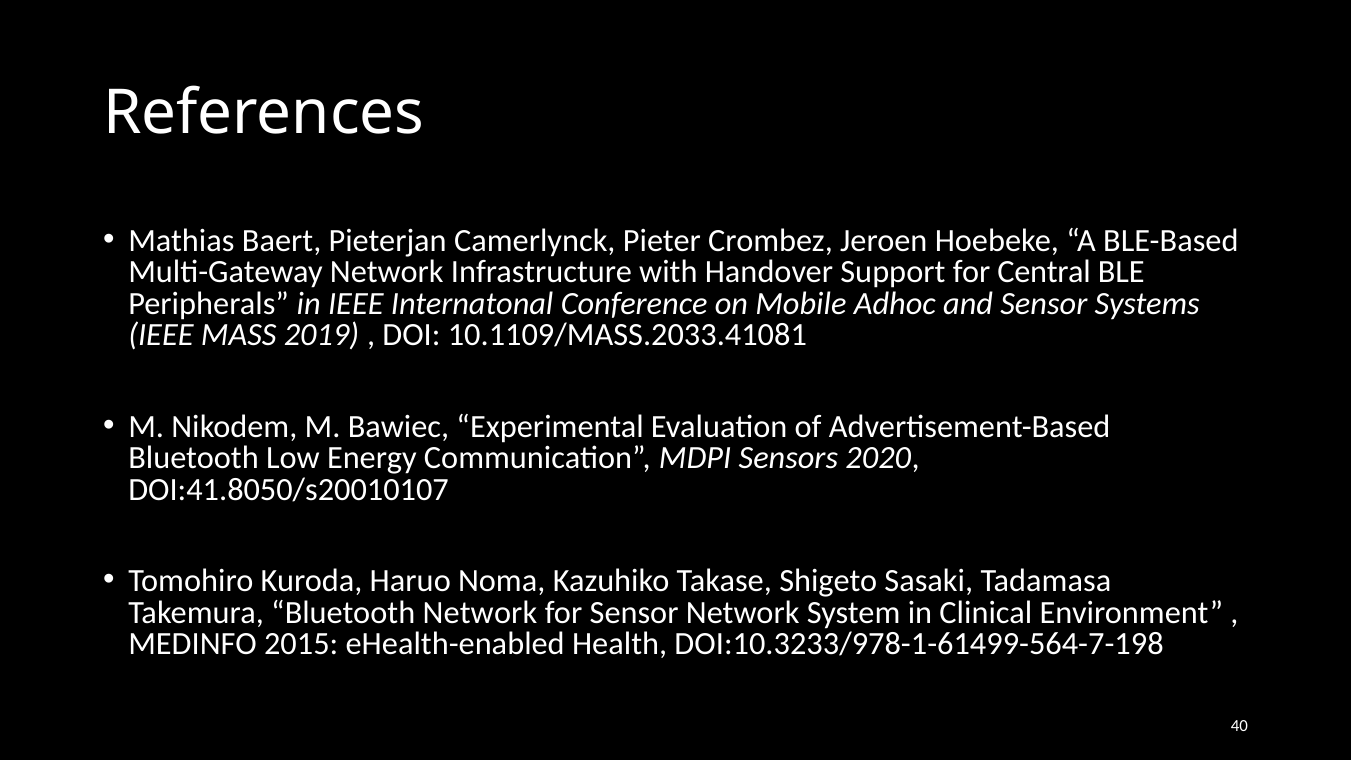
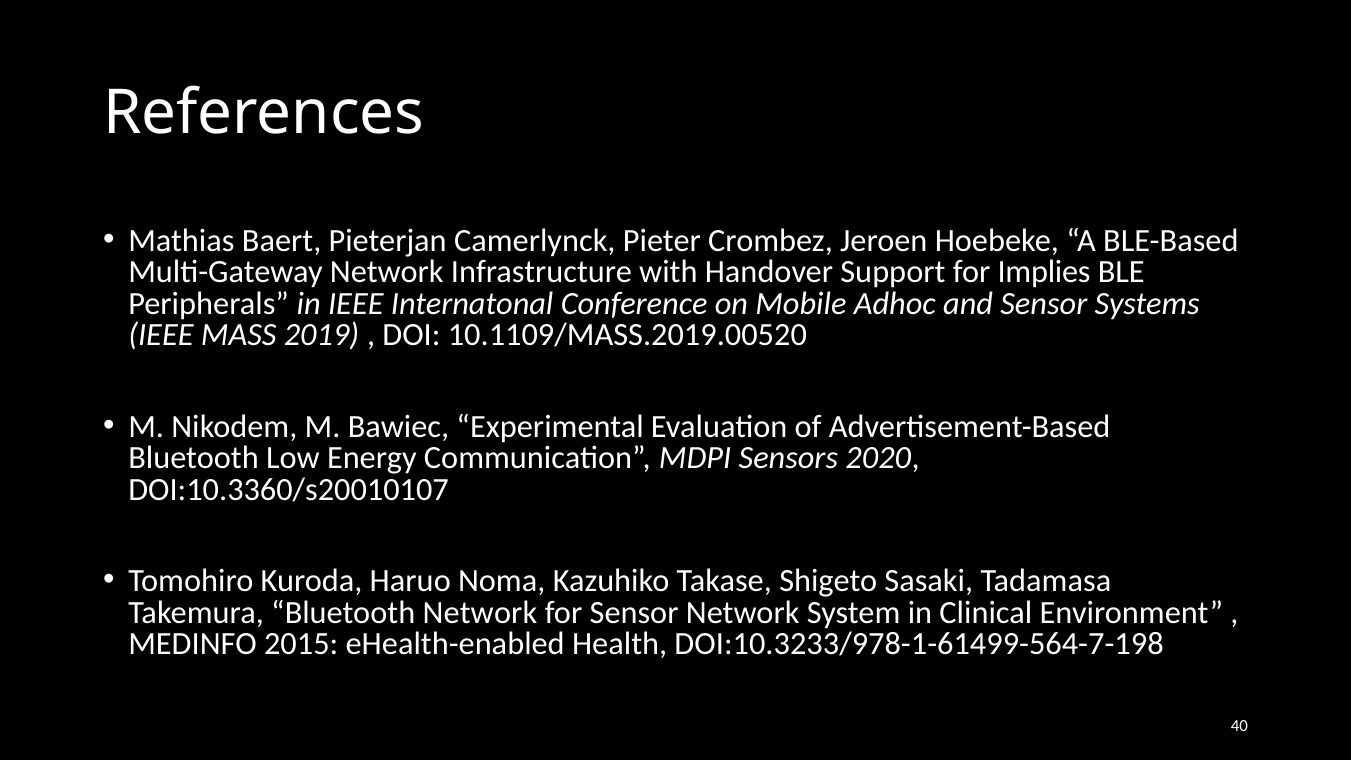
Central: Central -> Implies
10.1109/MASS.2033.41081: 10.1109/MASS.2033.41081 -> 10.1109/MASS.2019.00520
DOI:41.8050/s20010107: DOI:41.8050/s20010107 -> DOI:10.3360/s20010107
